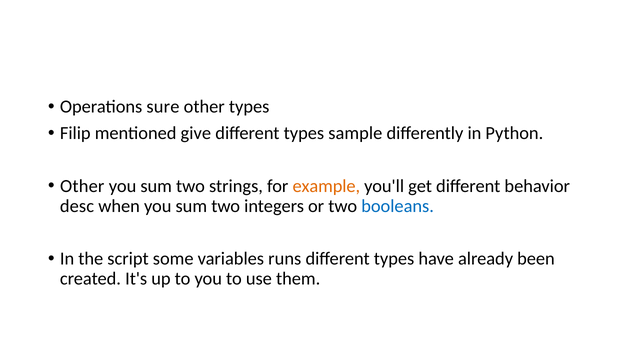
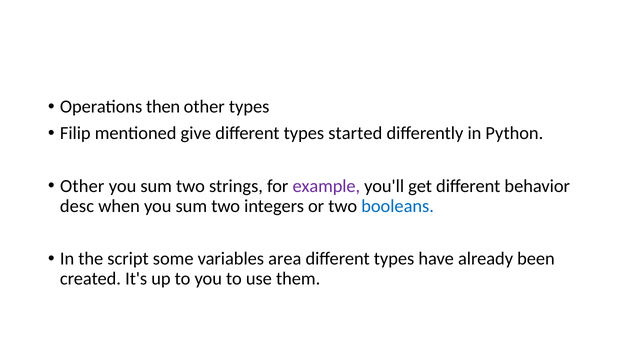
sure: sure -> then
sample: sample -> started
example colour: orange -> purple
runs: runs -> area
